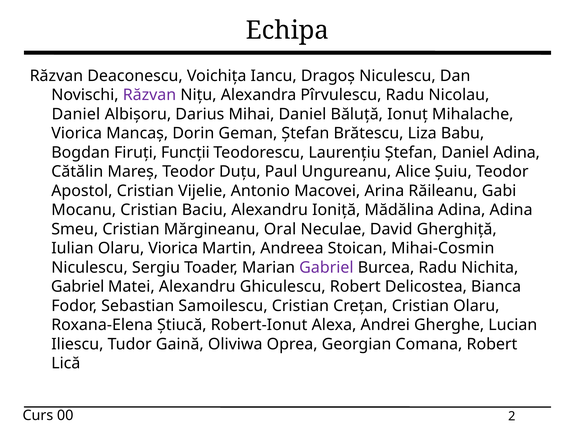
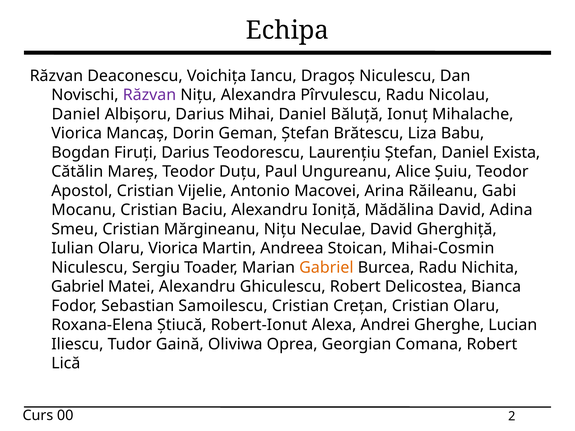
Firuți Funcții: Funcții -> Darius
Daniel Adina: Adina -> Exista
Mădălina Adina: Adina -> David
Mărgineanu Oral: Oral -> Nițu
Gabriel at (326, 268) colour: purple -> orange
